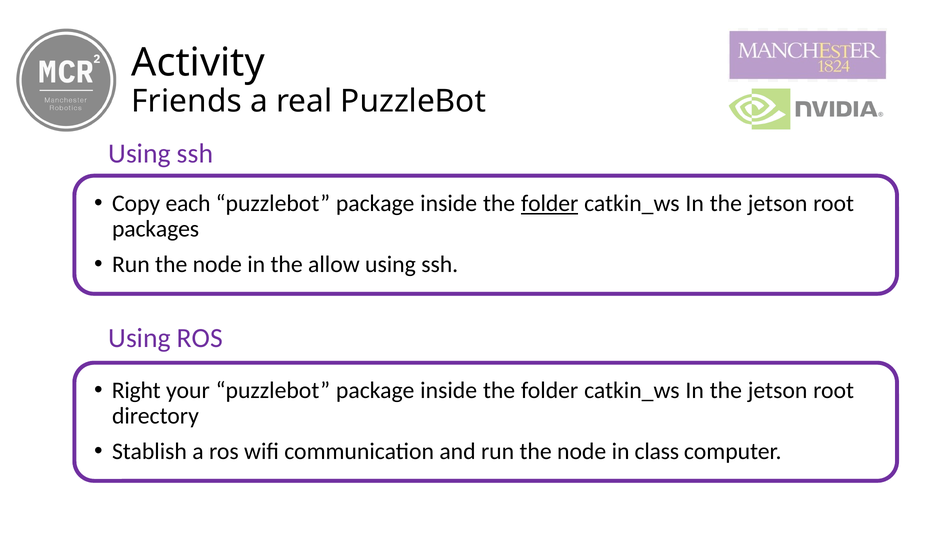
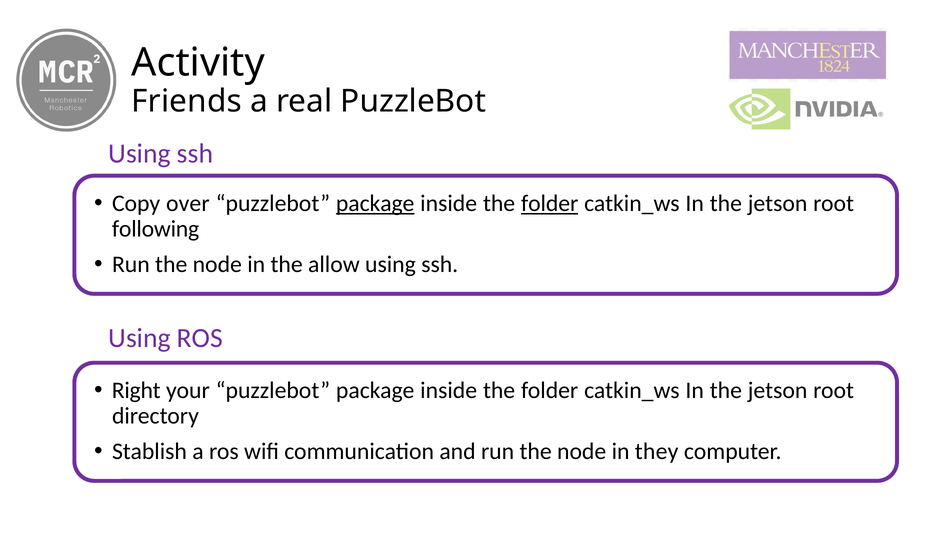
each: each -> over
package at (375, 203) underline: none -> present
packages: packages -> following
class: class -> they
